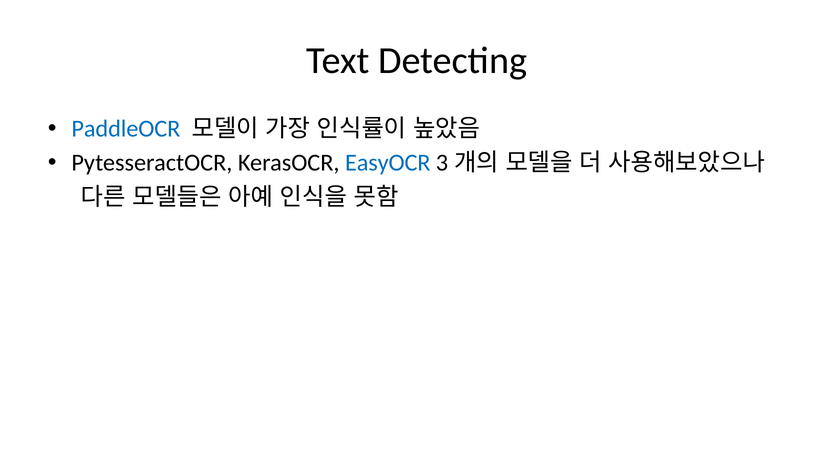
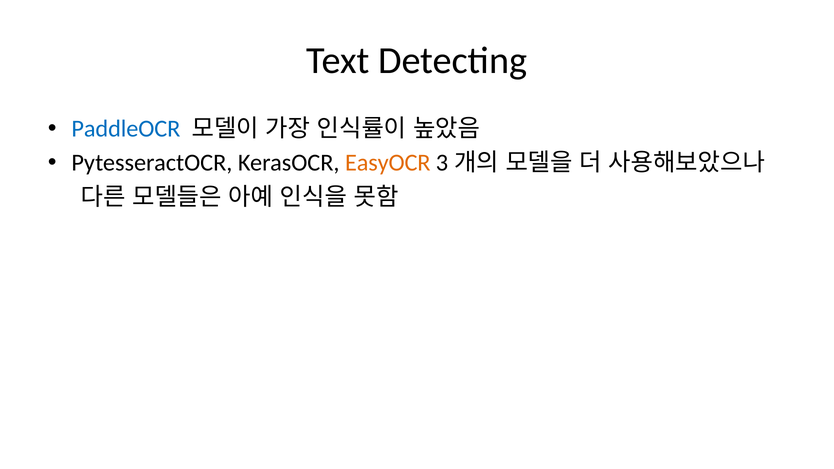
EasyOCR colour: blue -> orange
